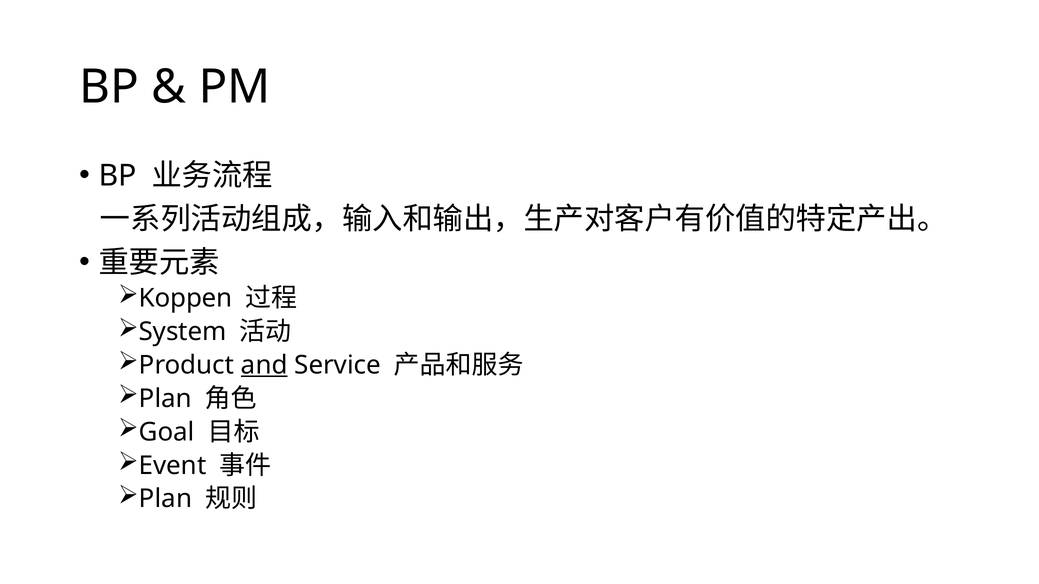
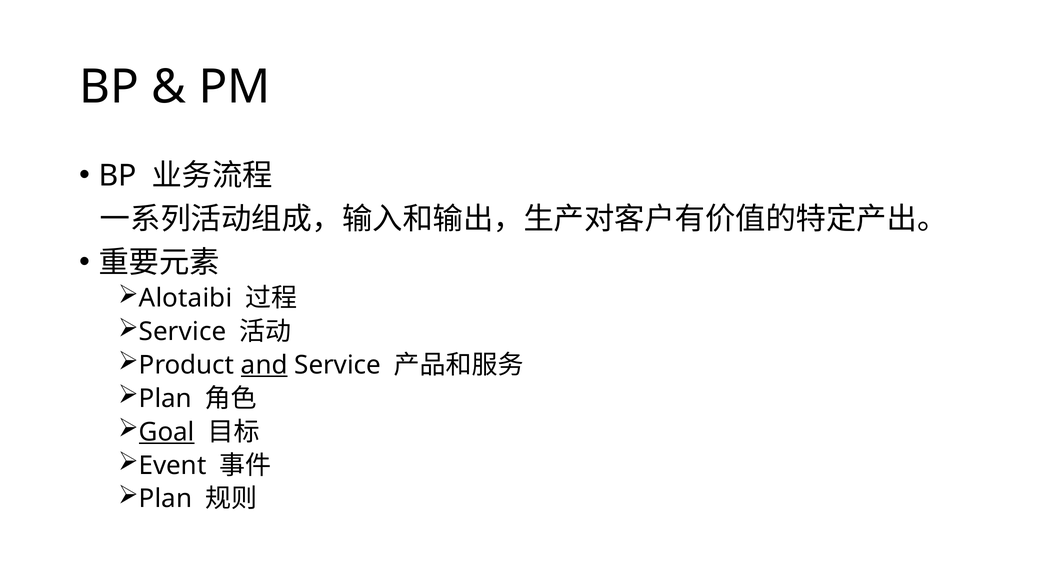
Koppen: Koppen -> Alotaibi
System at (183, 332): System -> Service
Goal underline: none -> present
